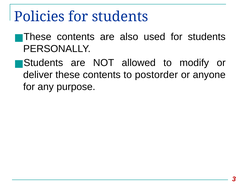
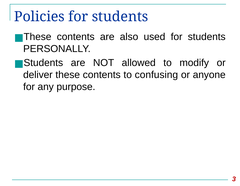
postorder: postorder -> confusing
